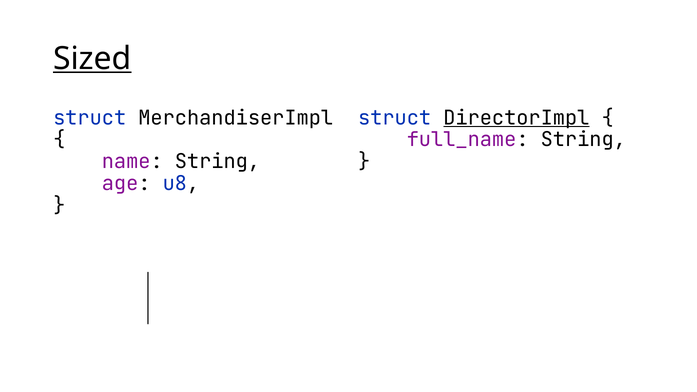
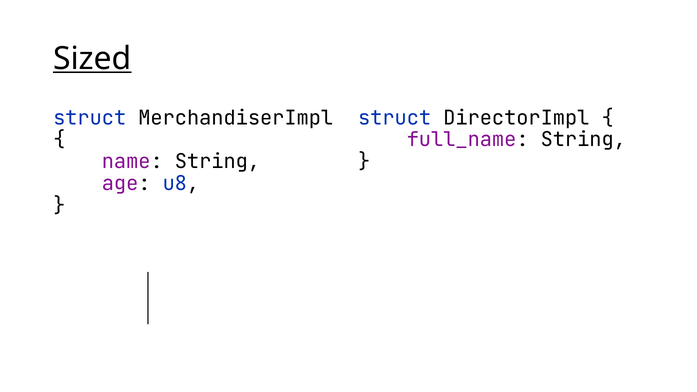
DirectorImpl underline: present -> none
